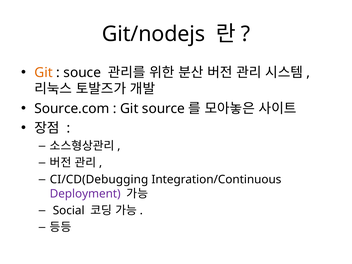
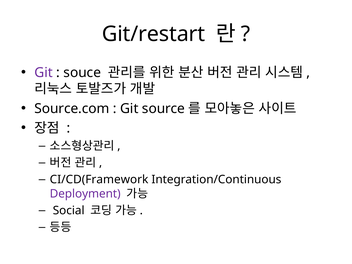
Git/nodejs: Git/nodejs -> Git/restart
Git at (44, 73) colour: orange -> purple
CI/CD(Debugging: CI/CD(Debugging -> CI/CD(Framework
